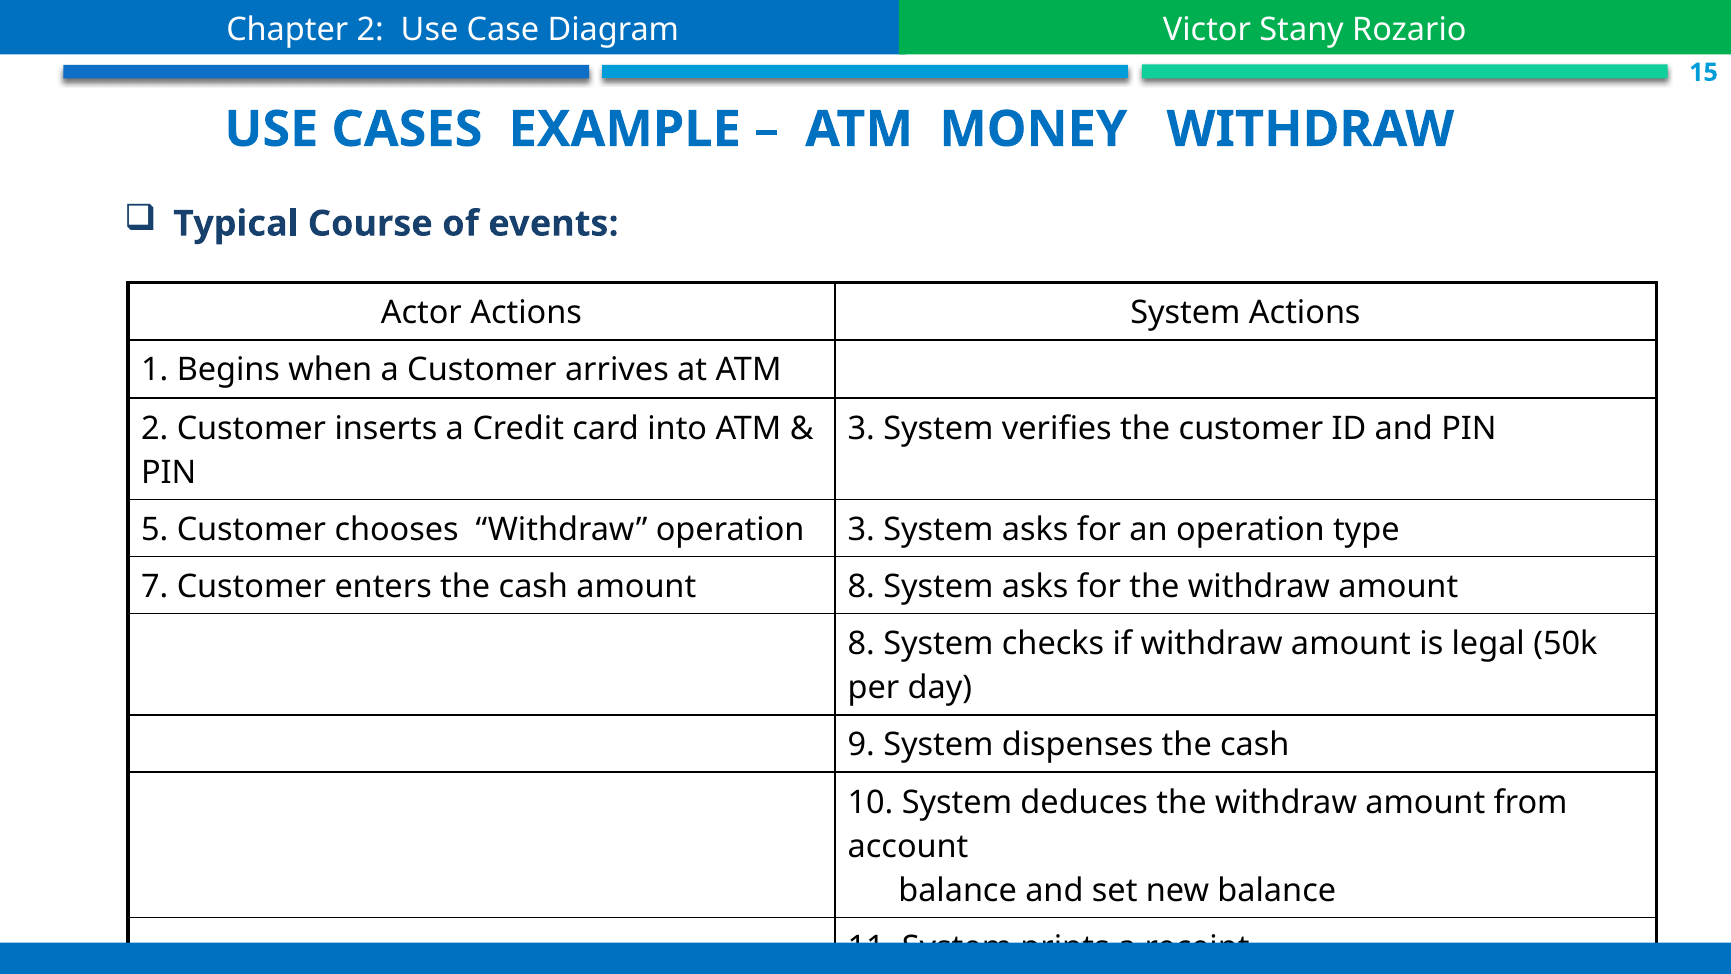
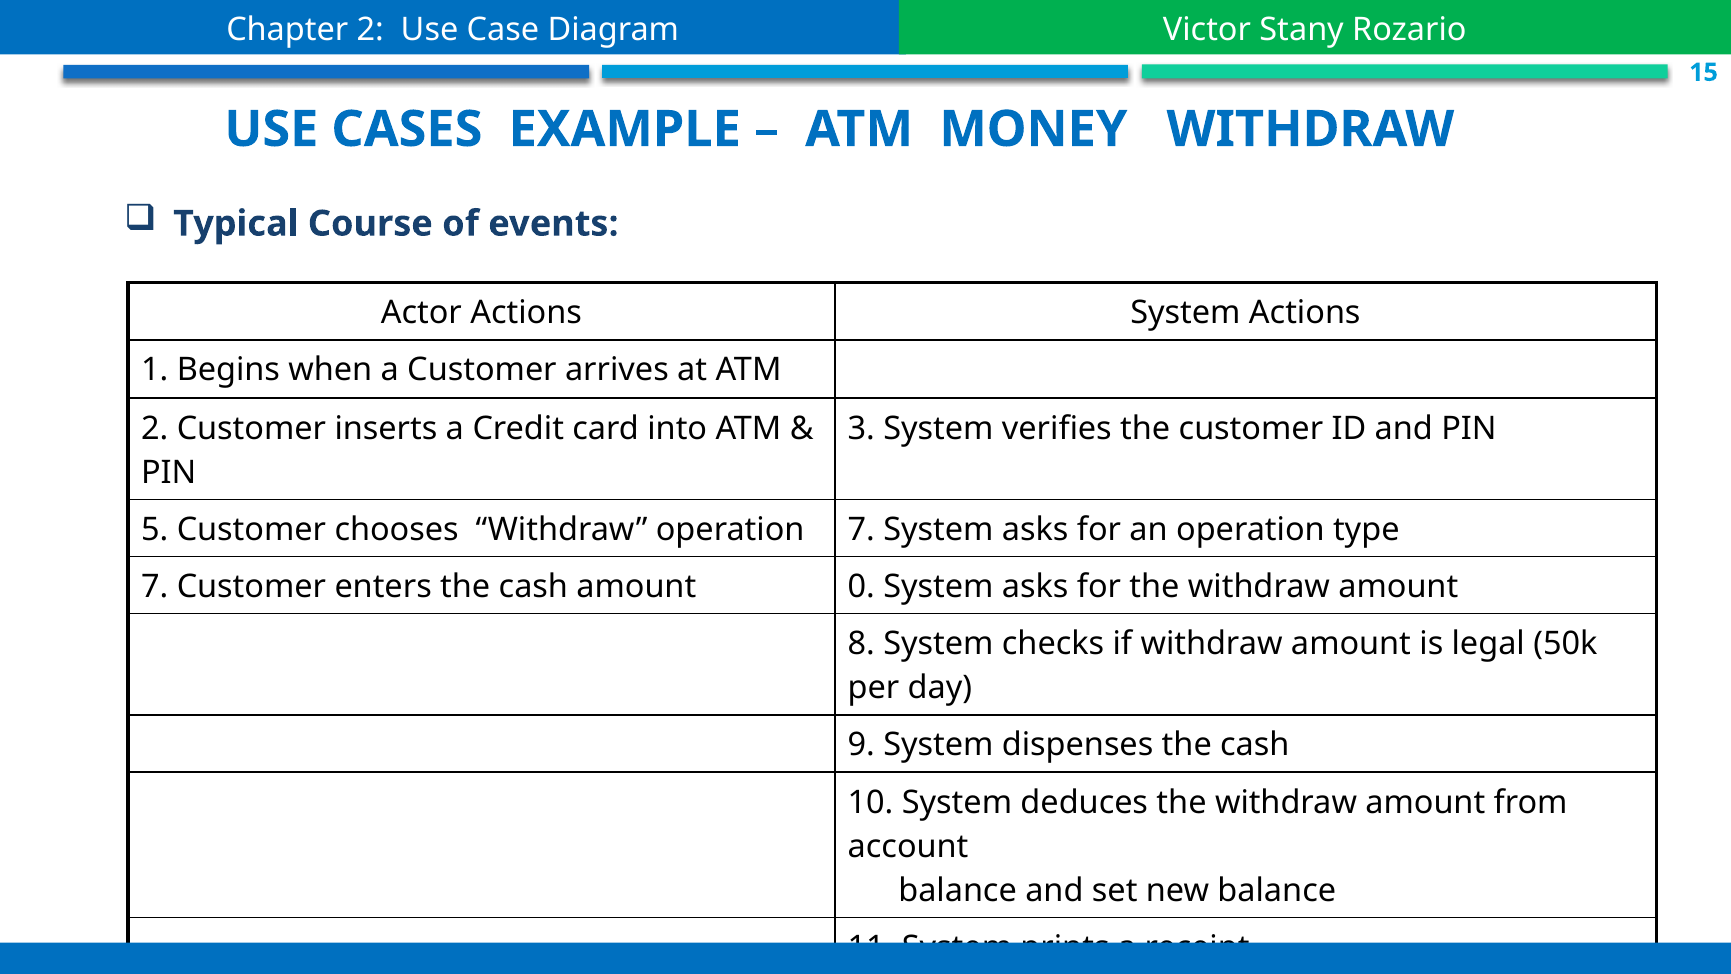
operation 3: 3 -> 7
cash amount 8: 8 -> 0
